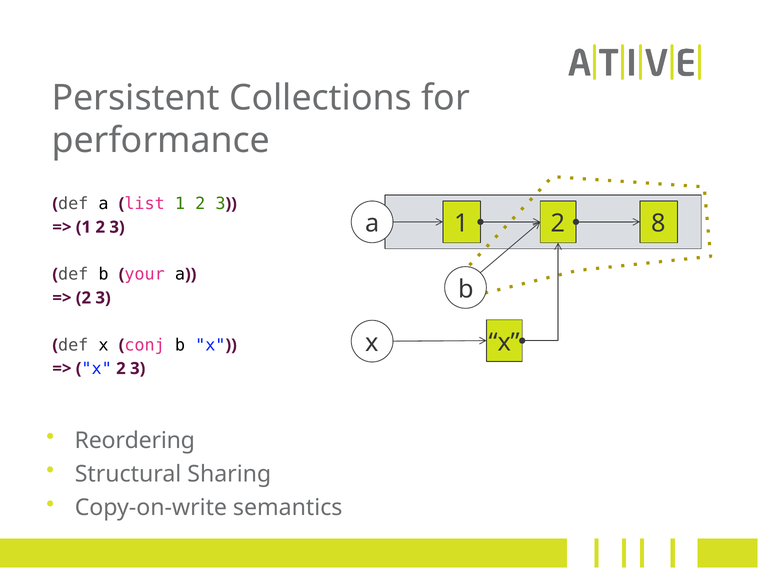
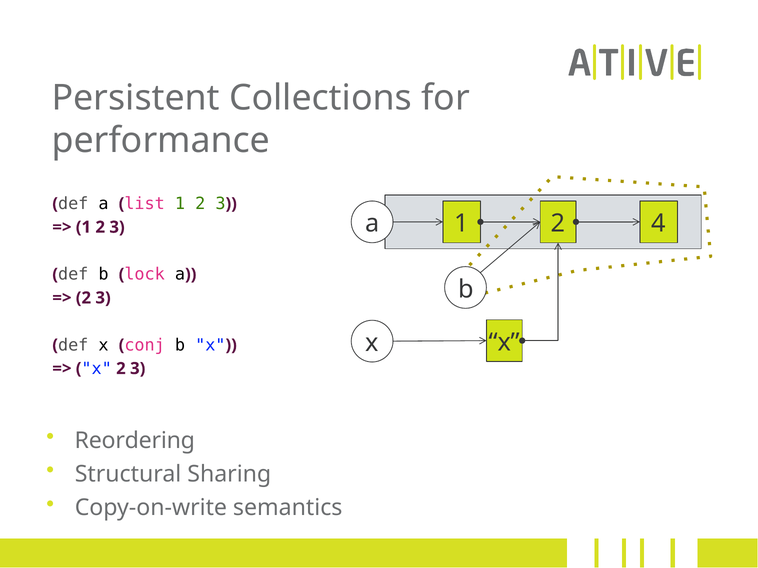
8: 8 -> 4
your: your -> lock
